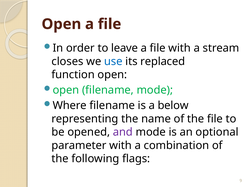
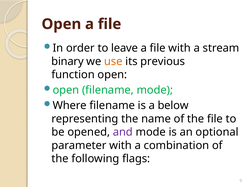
closes: closes -> binary
use colour: blue -> orange
replaced: replaced -> previous
